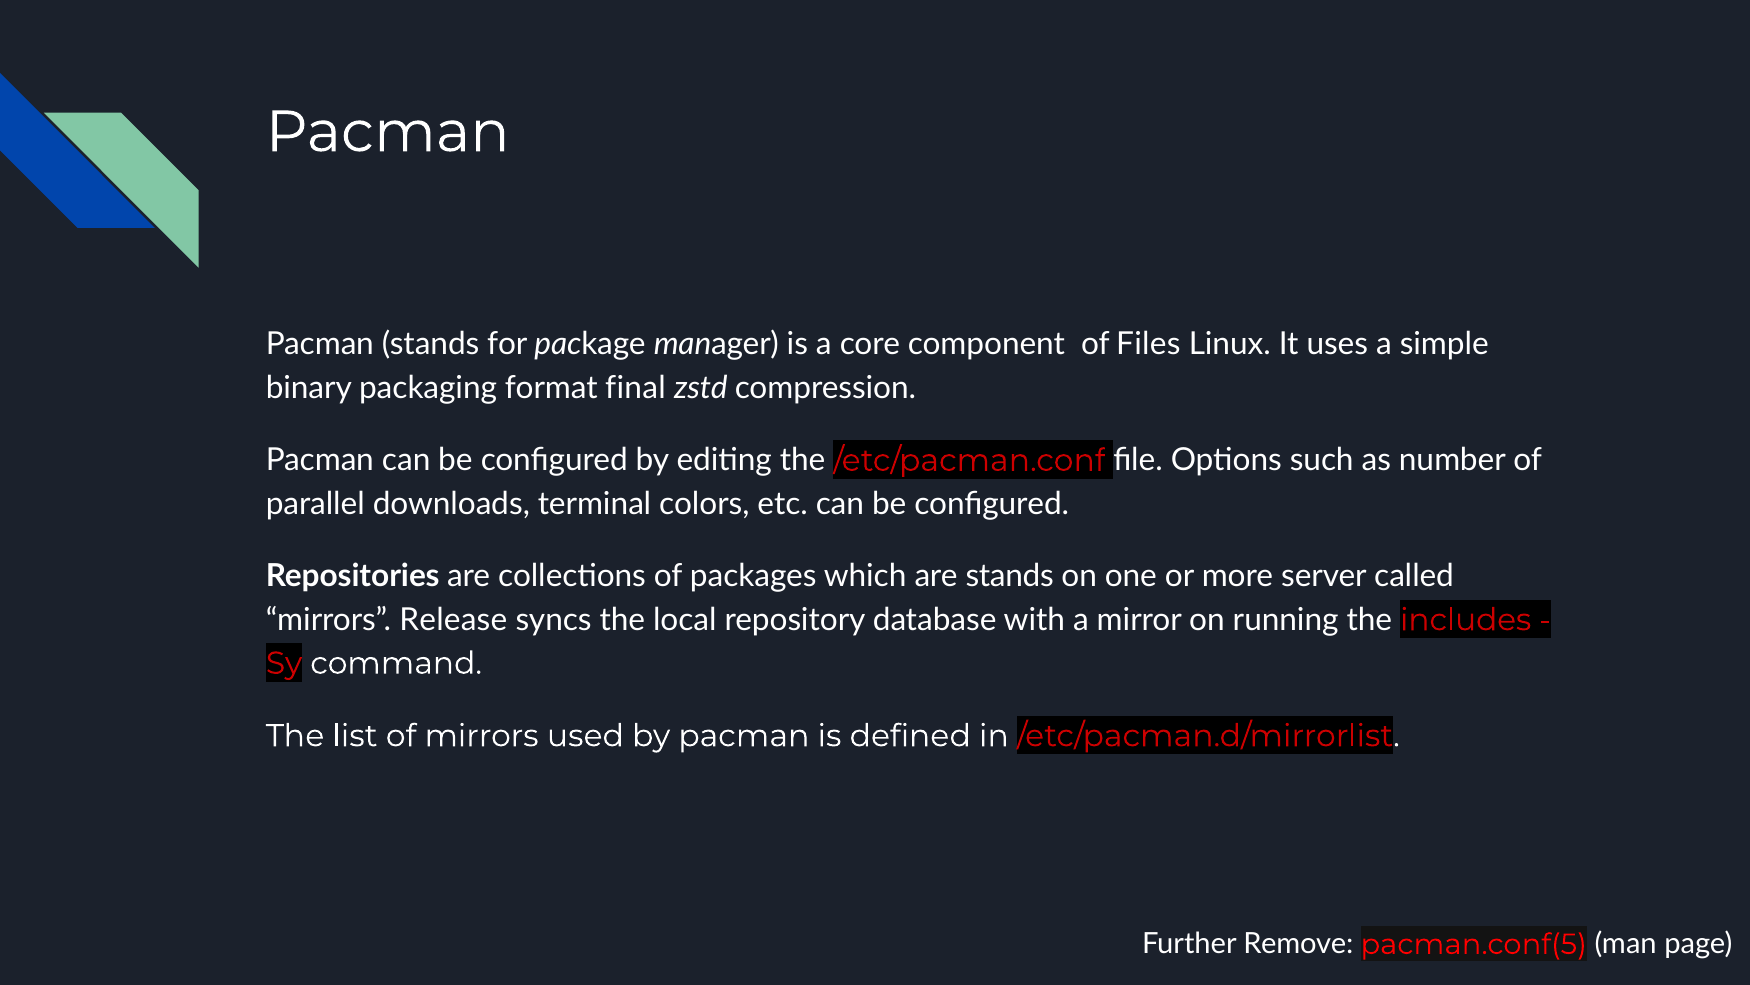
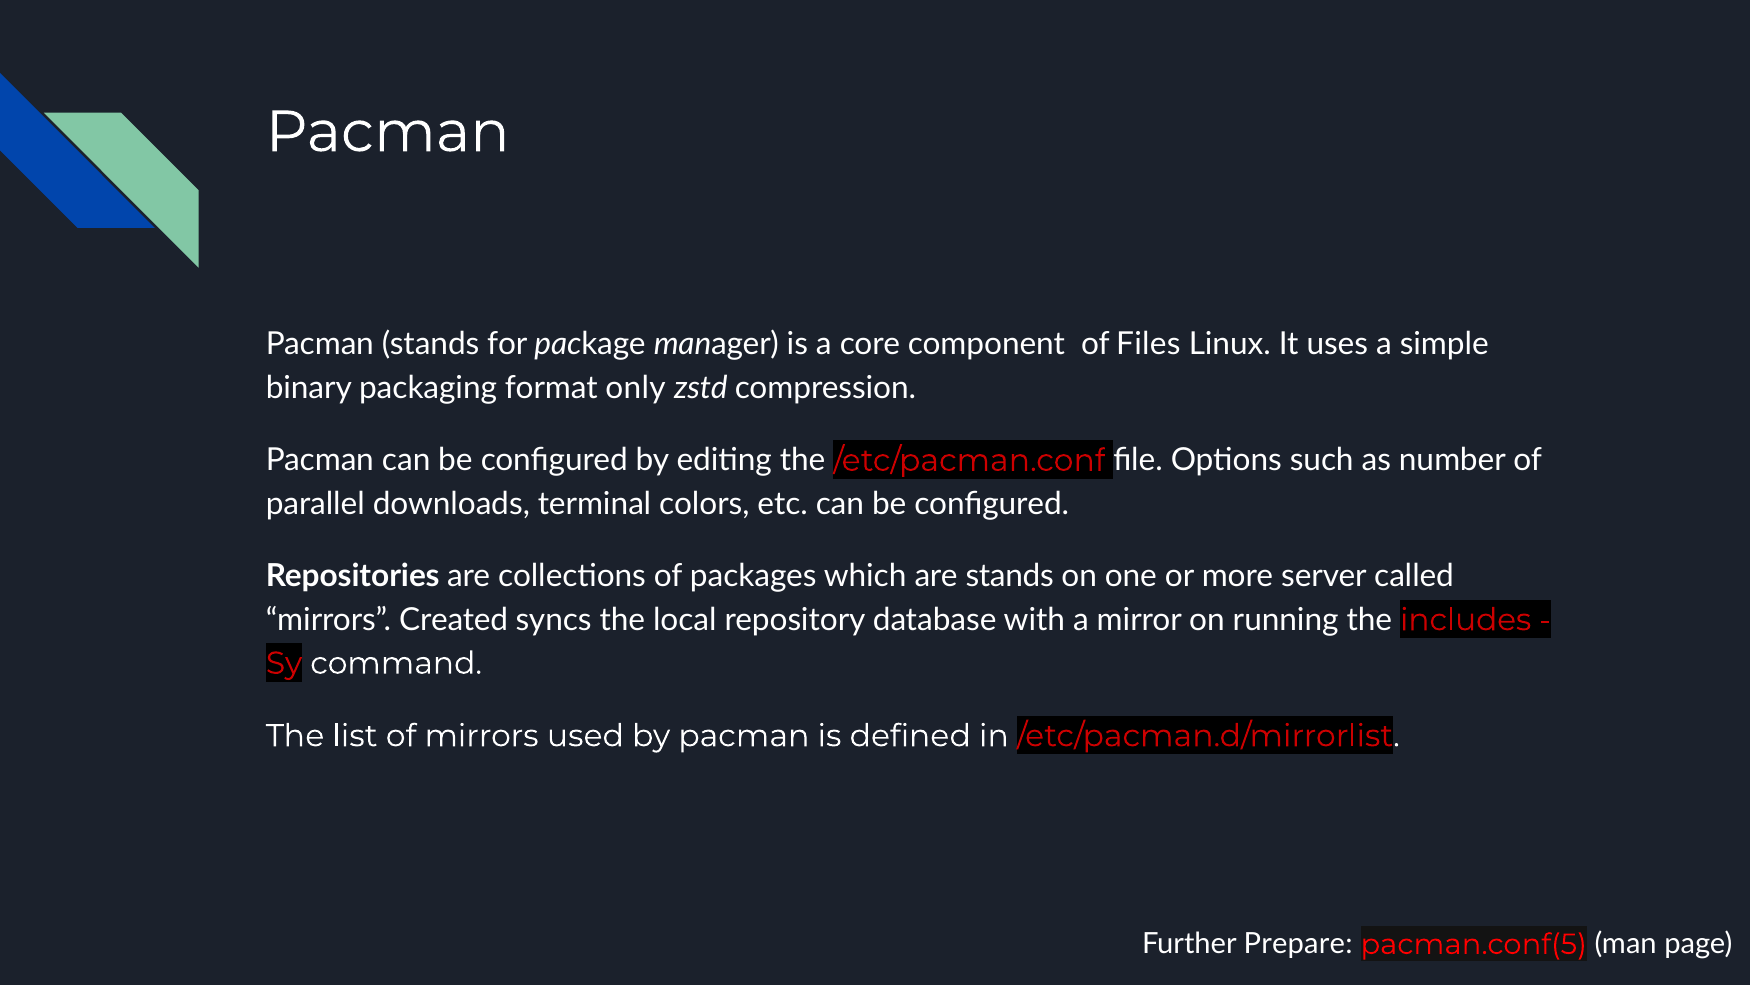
final: final -> only
Release: Release -> Created
Remove: Remove -> Prepare
